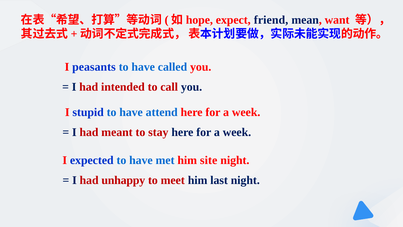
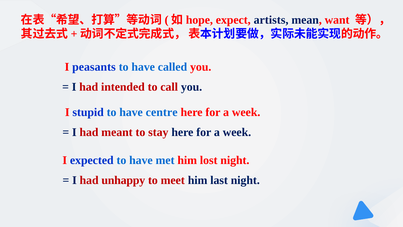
friend: friend -> artists
attend: attend -> centre
site: site -> lost
